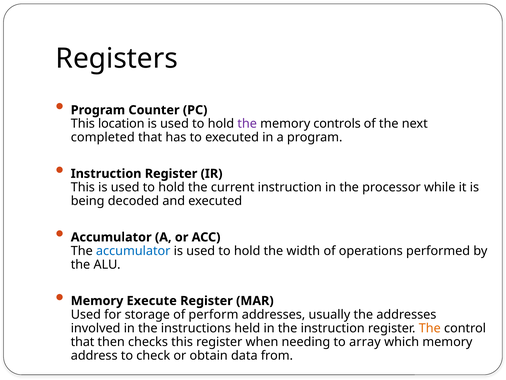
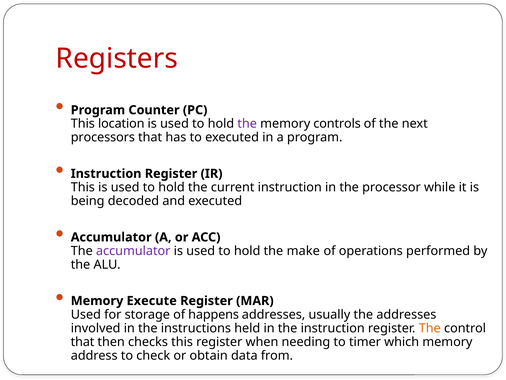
Registers colour: black -> red
completed: completed -> processors
accumulator at (133, 251) colour: blue -> purple
width: width -> make
perform: perform -> happens
array: array -> timer
